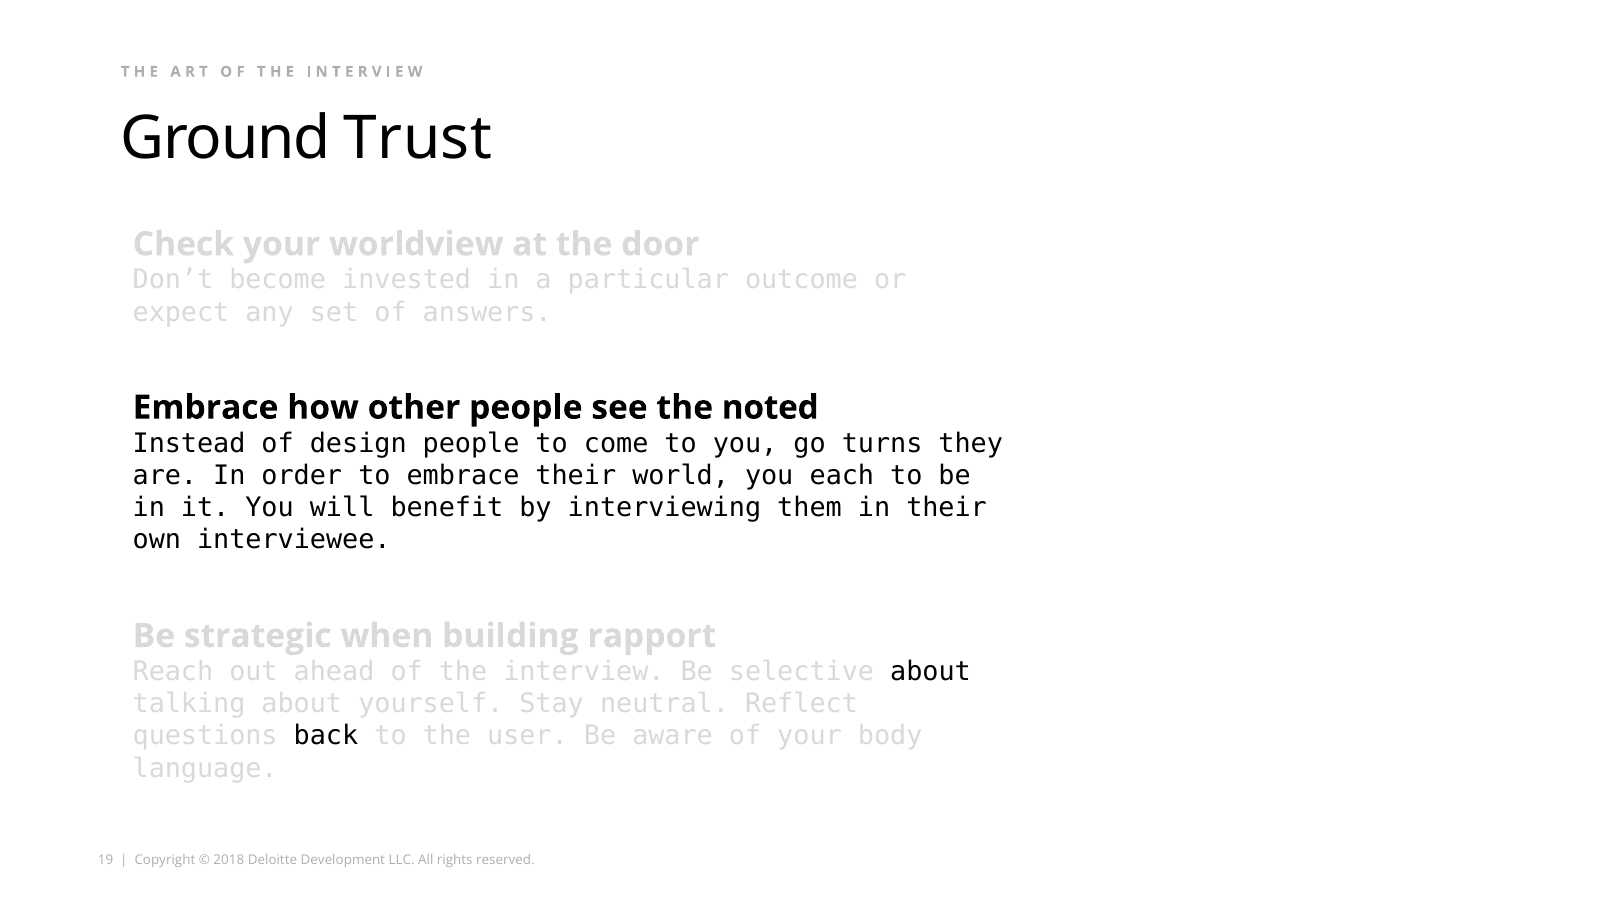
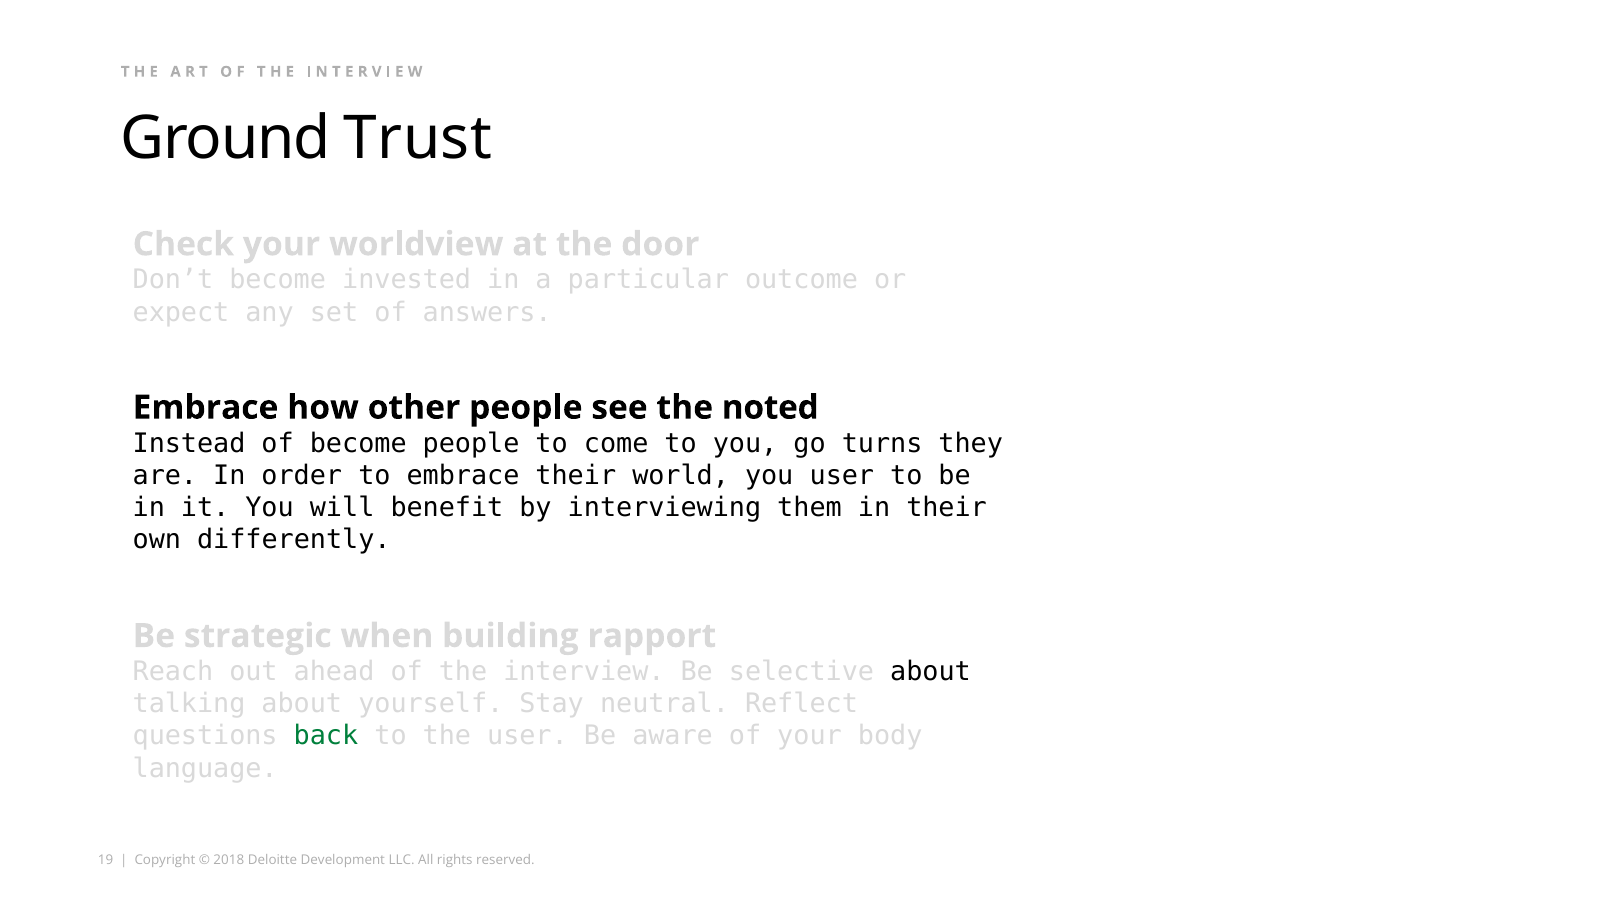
of design: design -> become
you each: each -> user
interviewee: interviewee -> differently
back colour: black -> green
